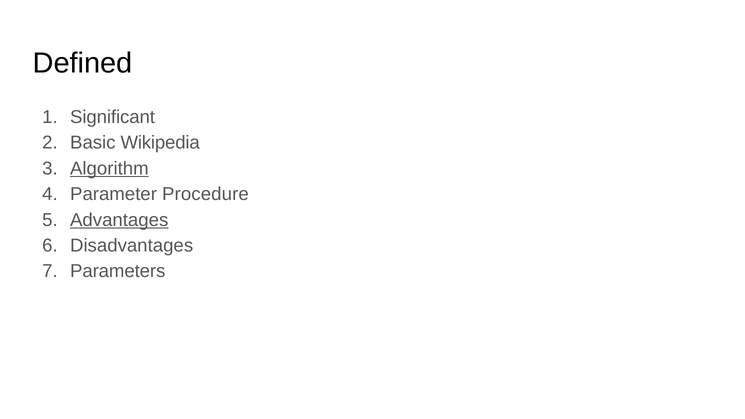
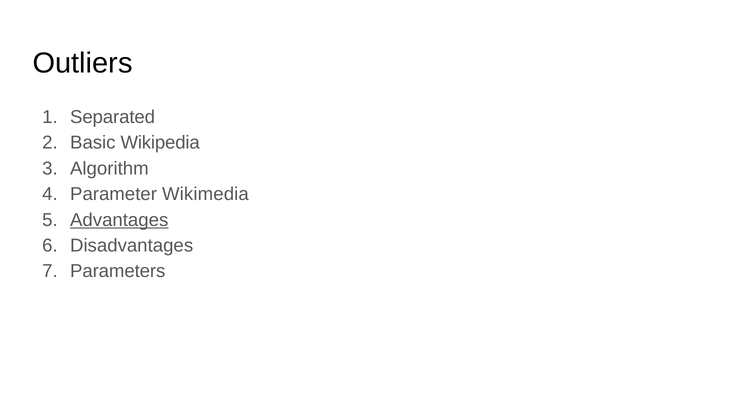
Defined: Defined -> Outliers
Significant: Significant -> Separated
Algorithm underline: present -> none
Procedure: Procedure -> Wikimedia
